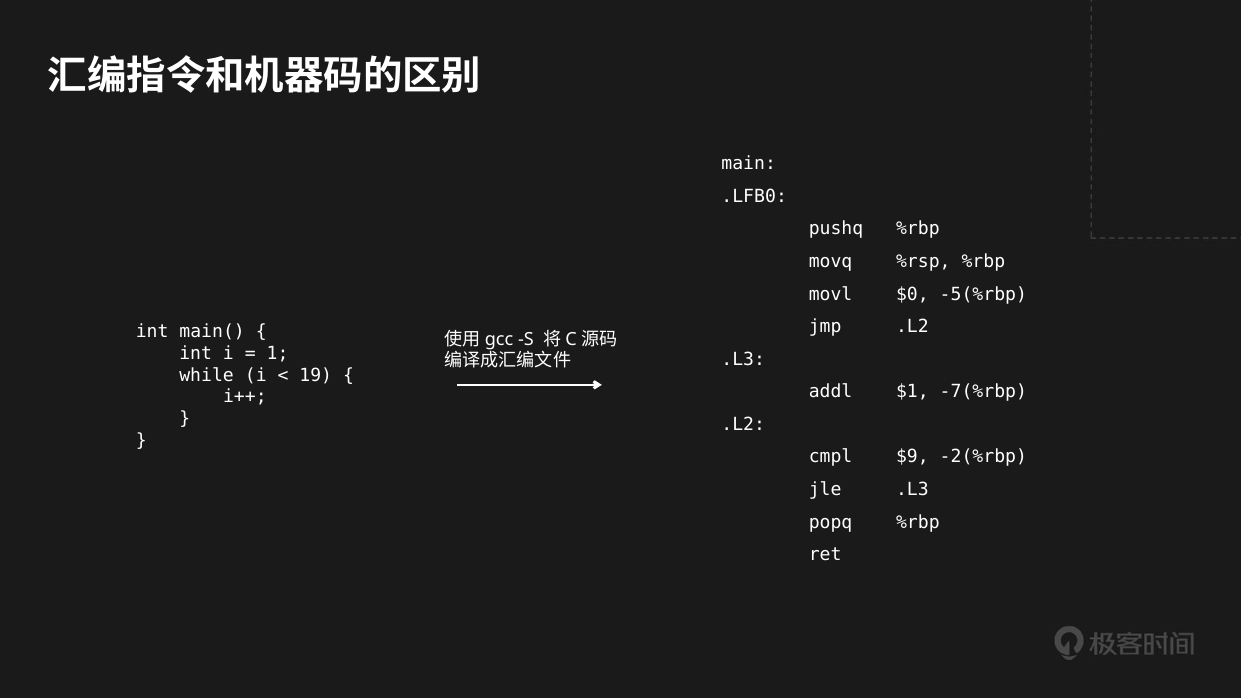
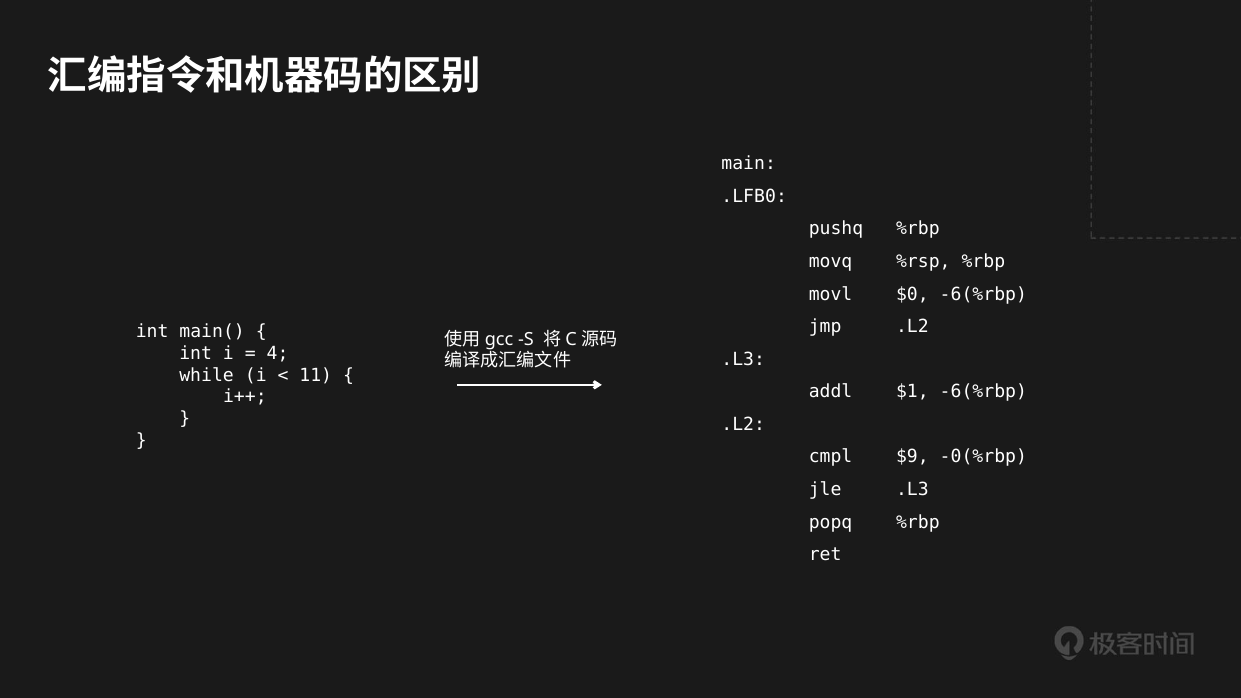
$0 -5(%rbp: -5(%rbp -> -6(%rbp
1: 1 -> 4
19: 19 -> 11
$1 -7(%rbp: -7(%rbp -> -6(%rbp
-2(%rbp: -2(%rbp -> -0(%rbp
